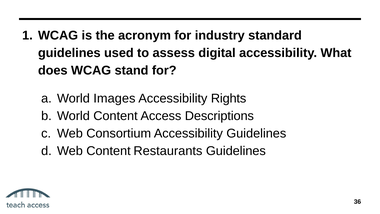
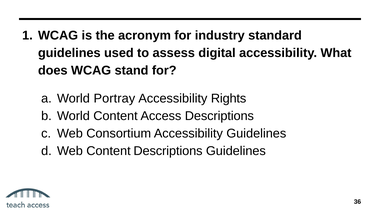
Images: Images -> Portray
Content Restaurants: Restaurants -> Descriptions
